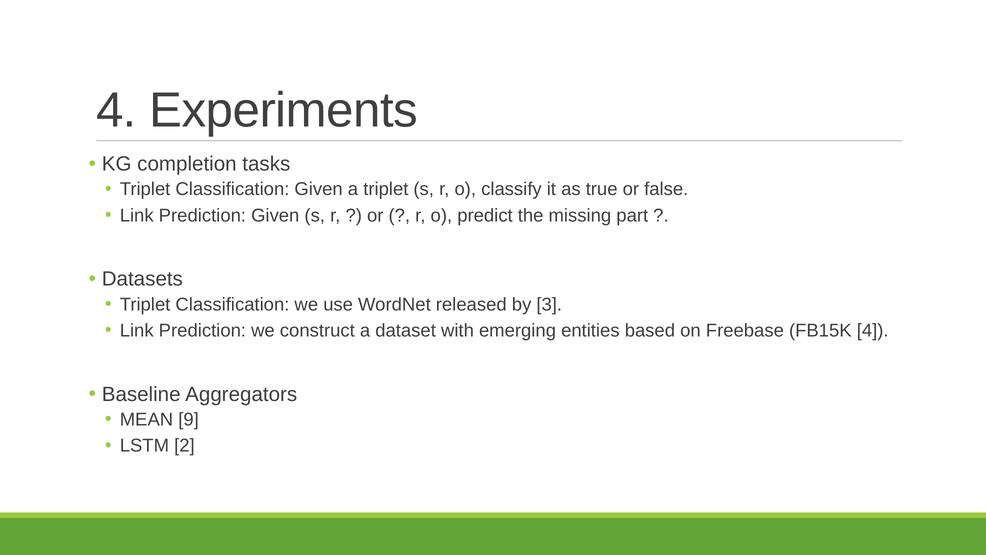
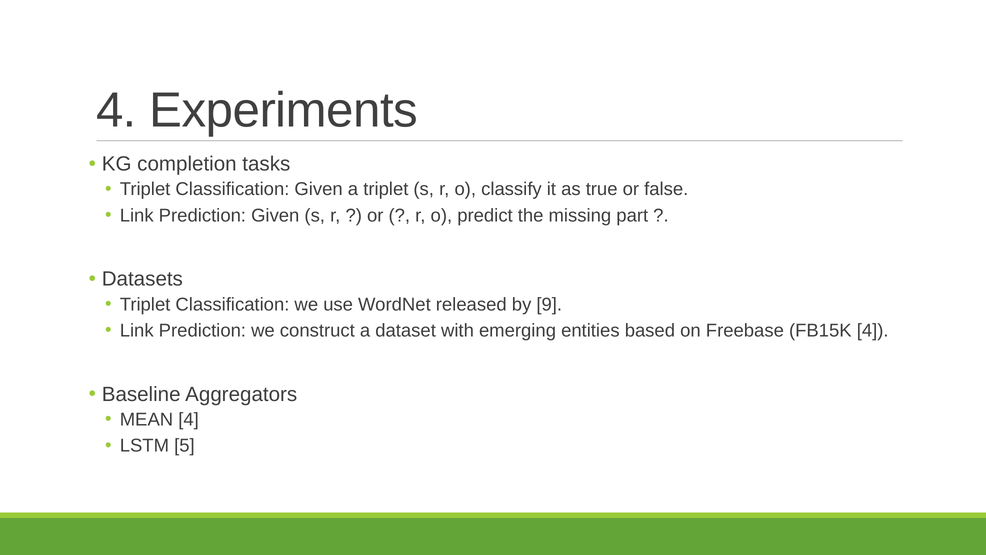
3: 3 -> 9
MEAN 9: 9 -> 4
2: 2 -> 5
